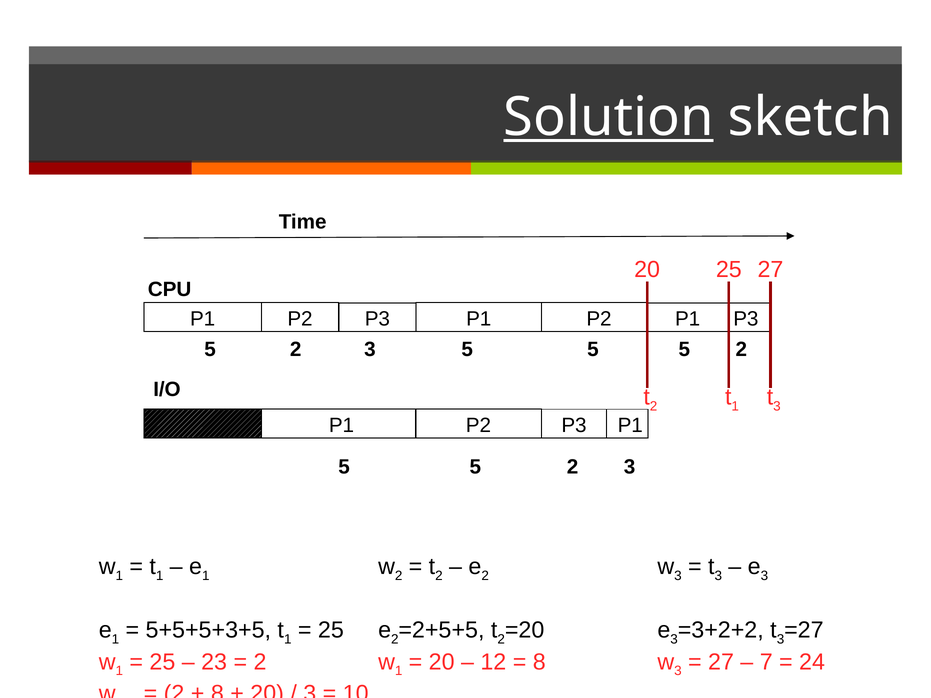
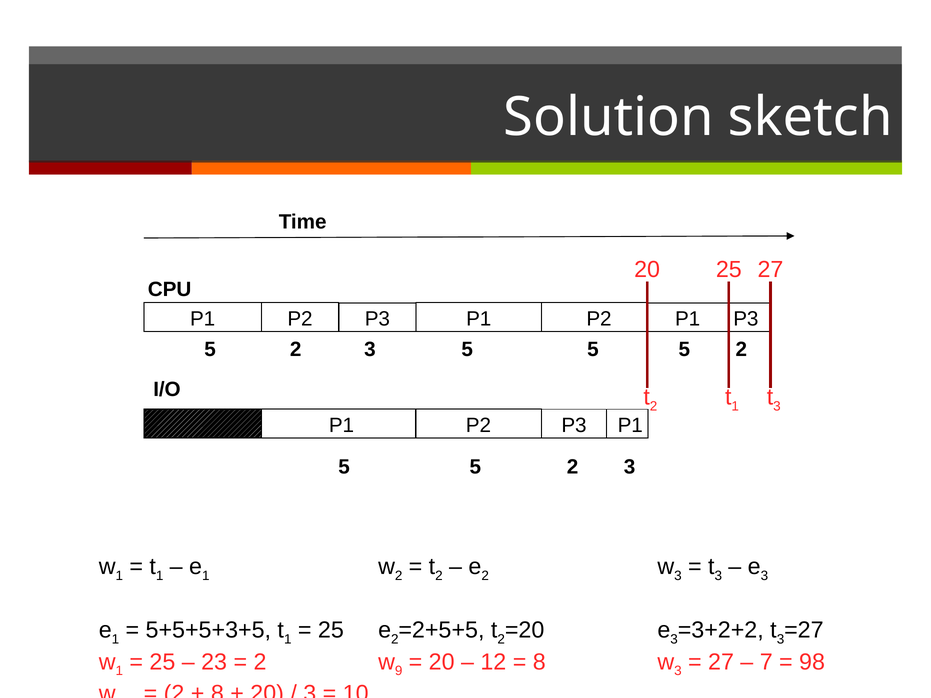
Solution underline: present -> none
1 at (399, 671): 1 -> 9
24: 24 -> 98
